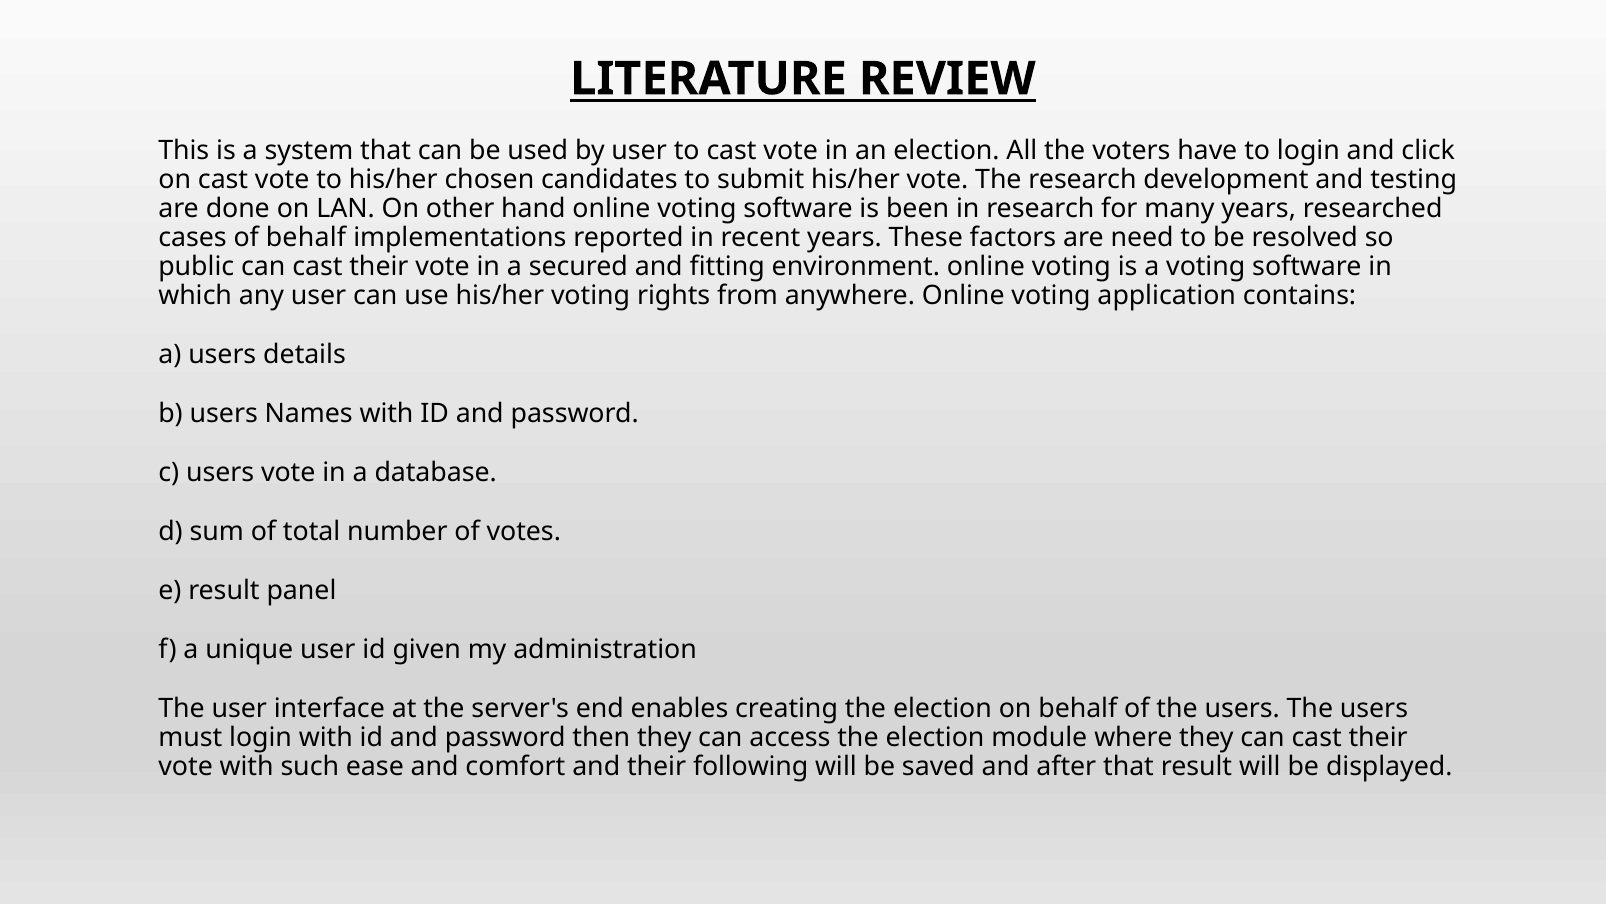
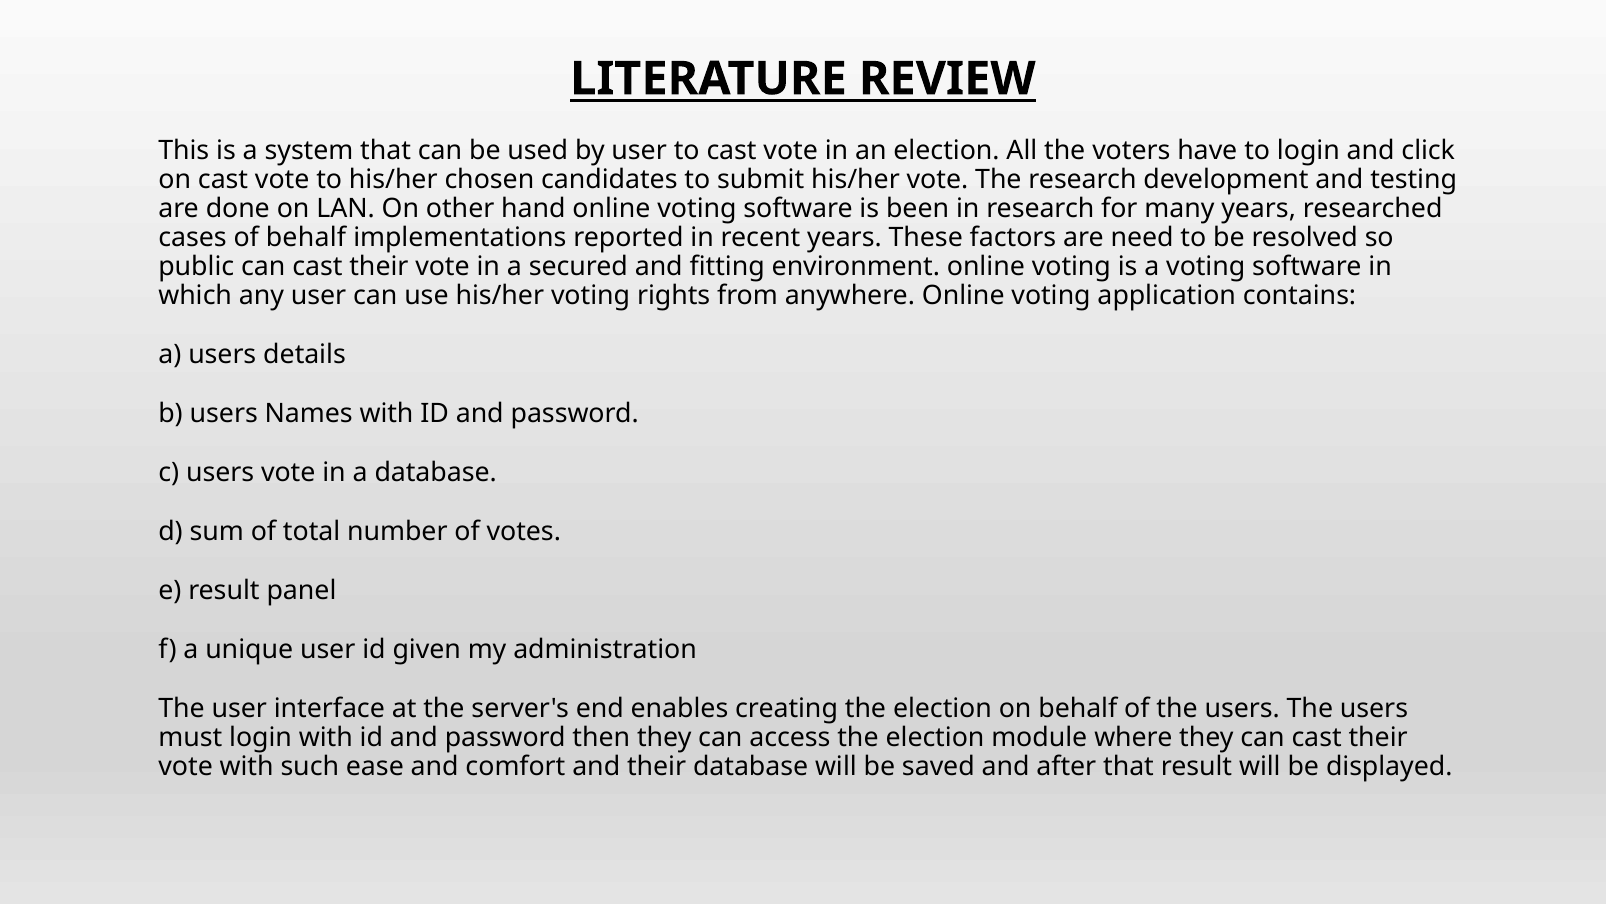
their following: following -> database
